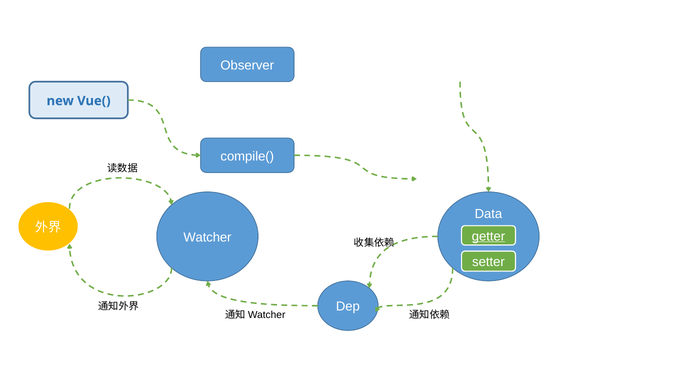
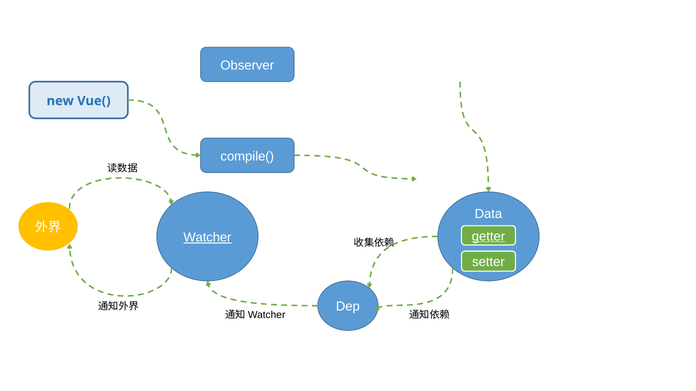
Watcher underline: none -> present
